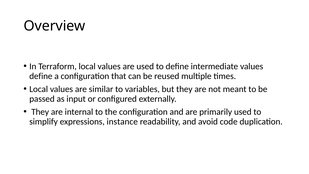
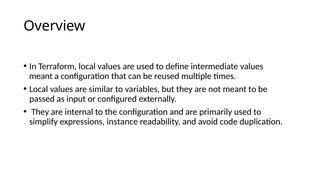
define at (41, 76): define -> meant
